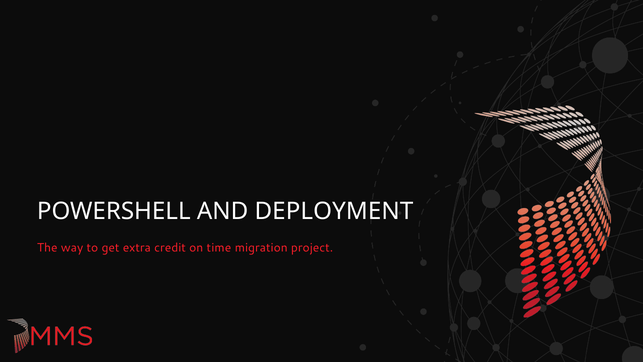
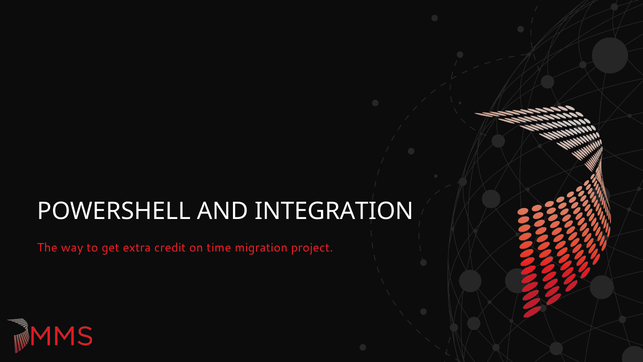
DEPLOYMENT: DEPLOYMENT -> INTEGRATION
